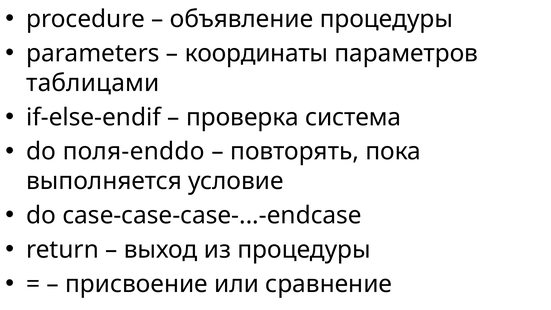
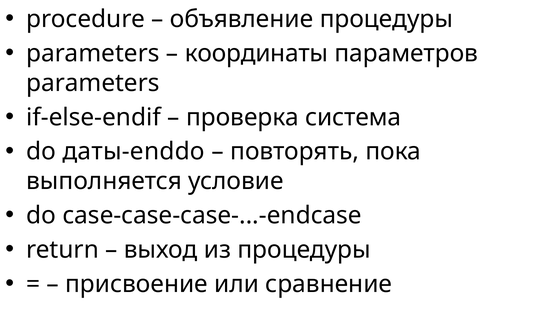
таблицами at (93, 83): таблицами -> parameters
поля-enddo: поля-enddo -> даты-enddo
